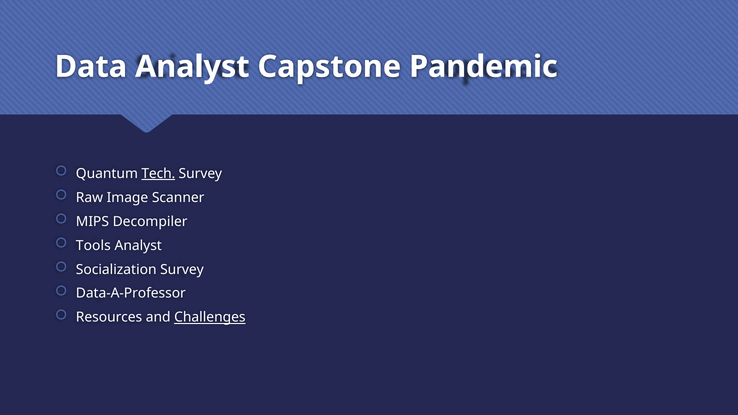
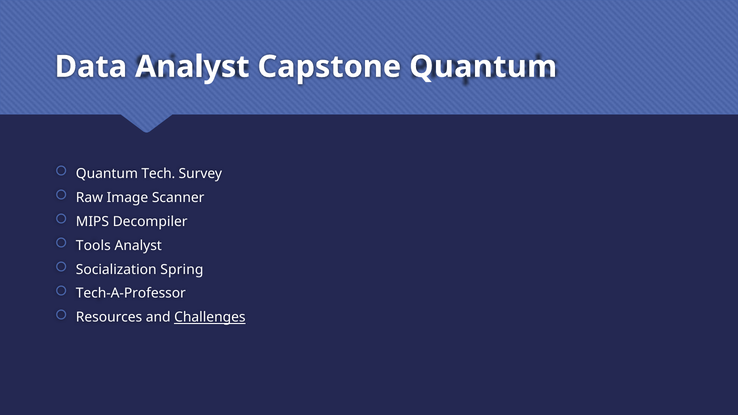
Capstone Pandemic: Pandemic -> Quantum
Tech underline: present -> none
Socialization Survey: Survey -> Spring
Data-A-Professor: Data-A-Professor -> Tech-A-Professor
